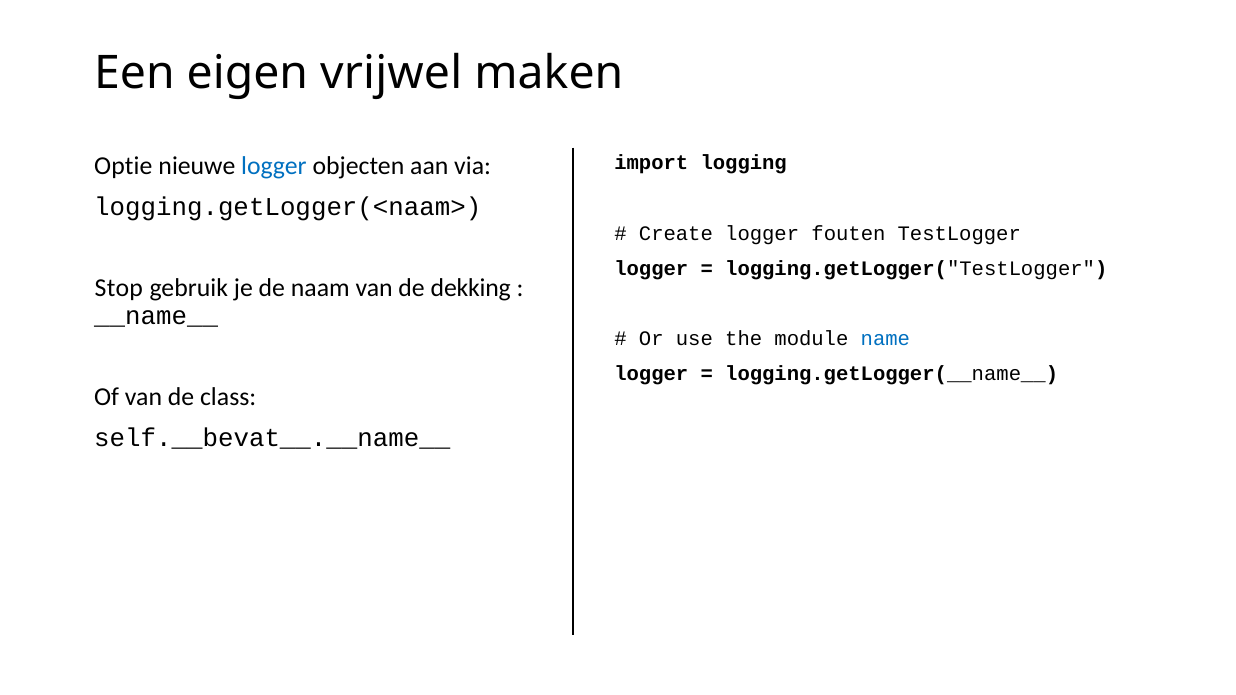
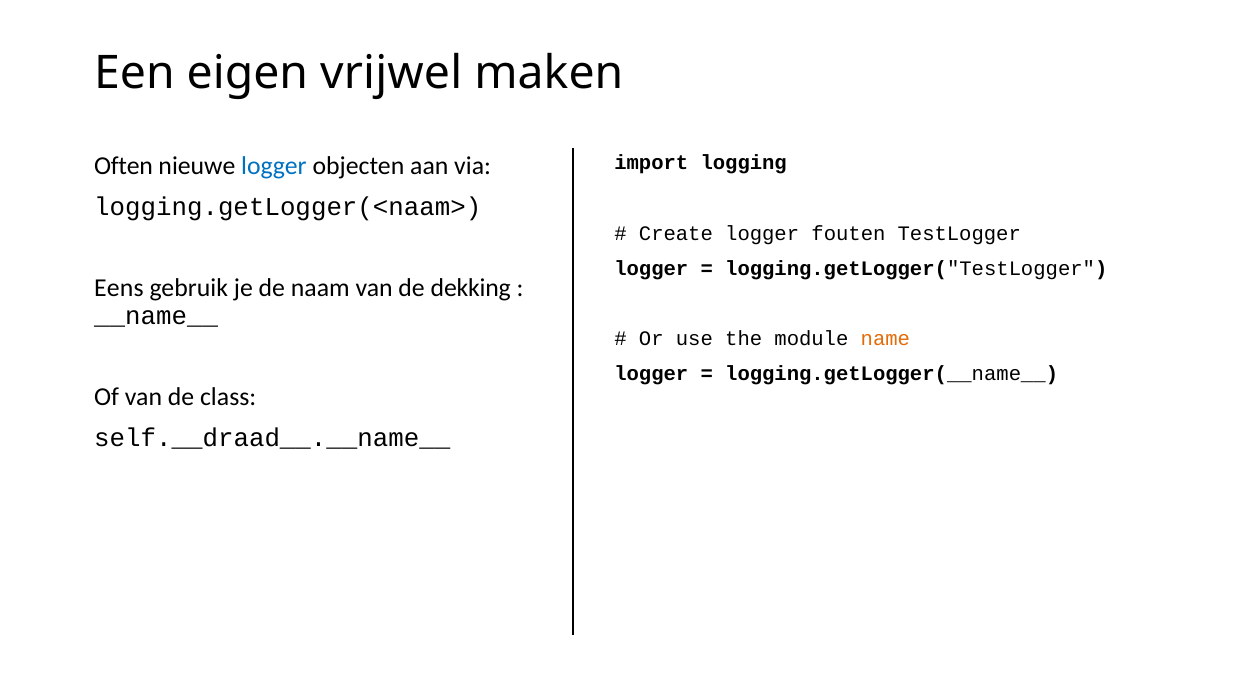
Optie: Optie -> Often
Stop: Stop -> Eens
name colour: blue -> orange
self.__bevat__.__name__: self.__bevat__.__name__ -> self.__draad__.__name__
